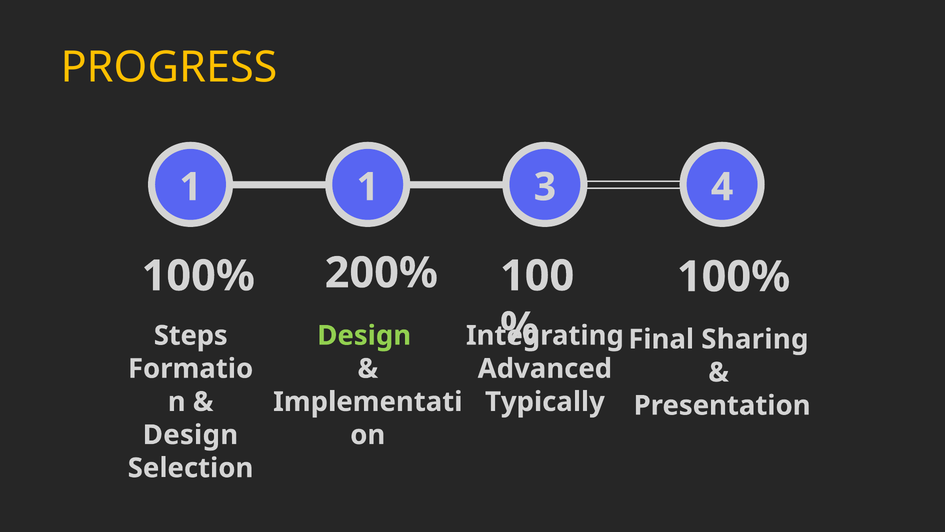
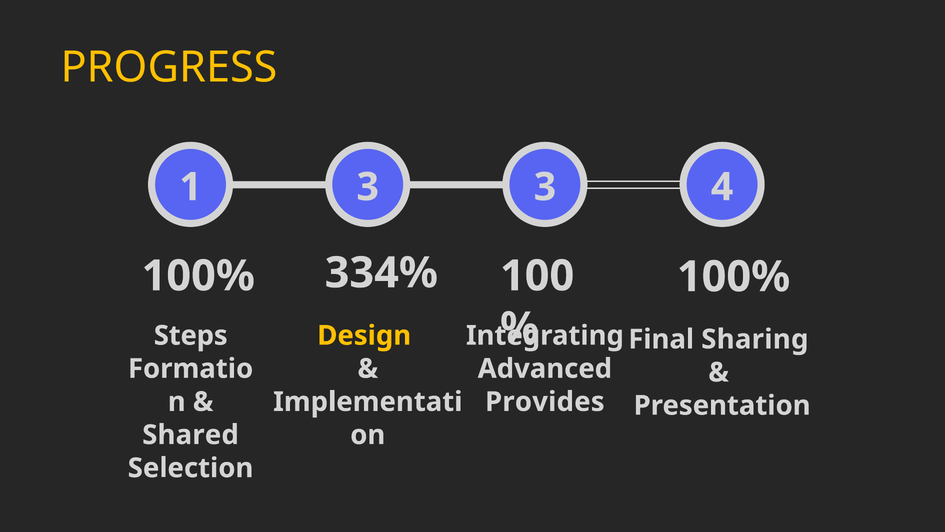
1 1: 1 -> 3
200%: 200% -> 334%
Design at (364, 335) colour: light green -> yellow
Typically: Typically -> Provides
Design at (190, 435): Design -> Shared
